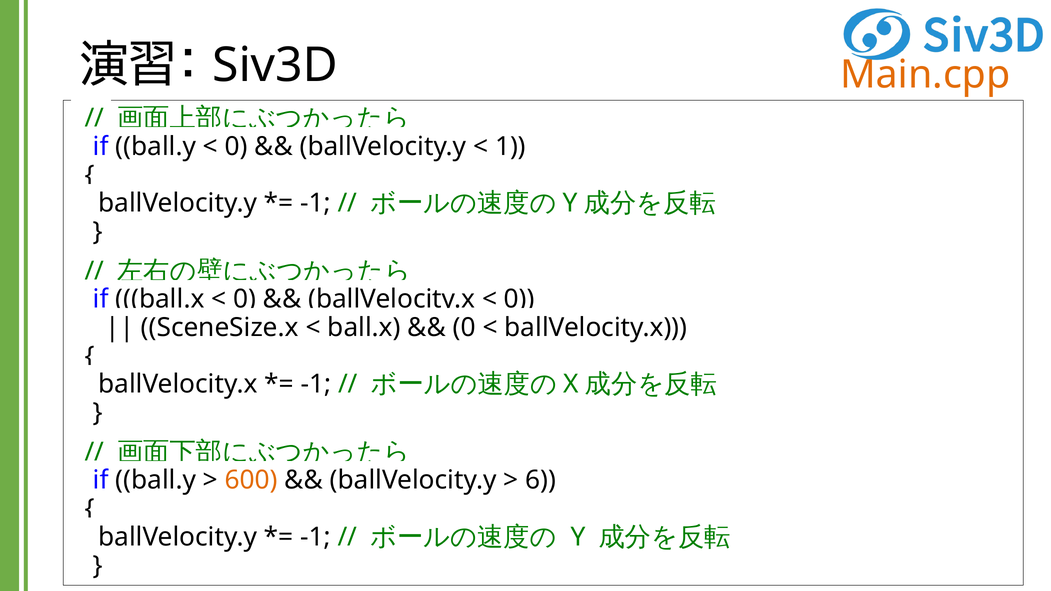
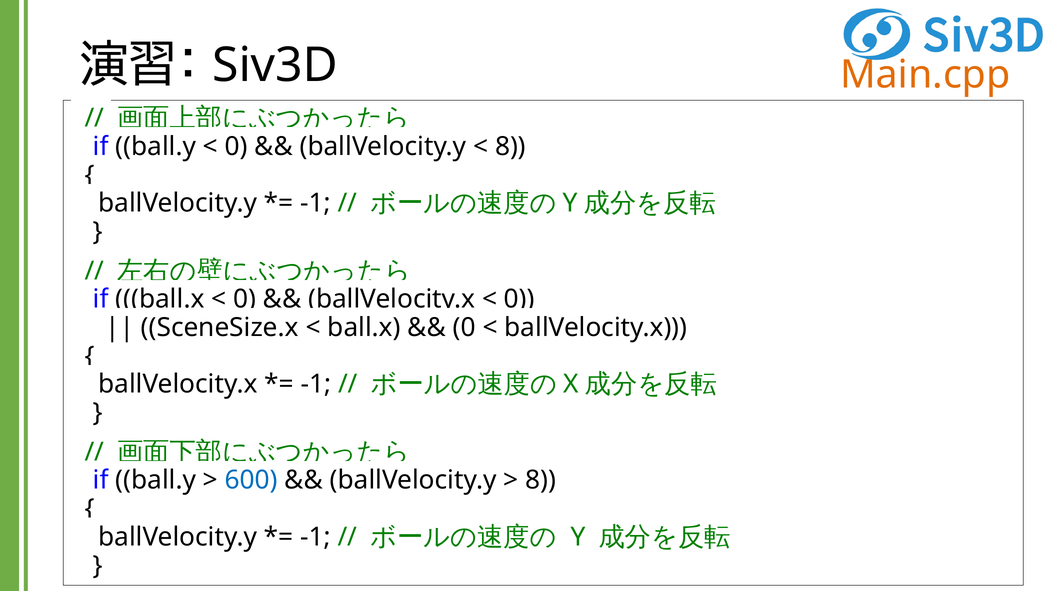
1 at (511, 147): 1 -> 8
600 colour: orange -> blue
6 at (541, 480): 6 -> 8
